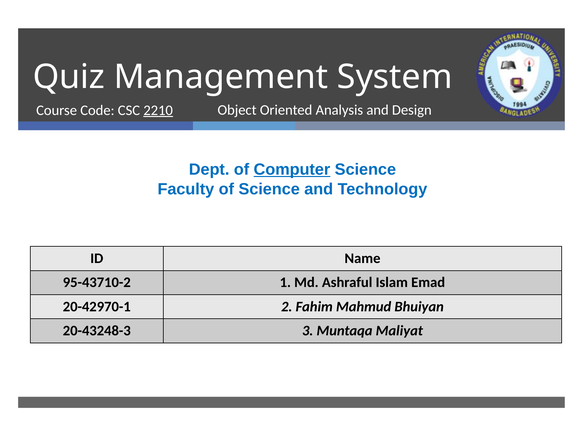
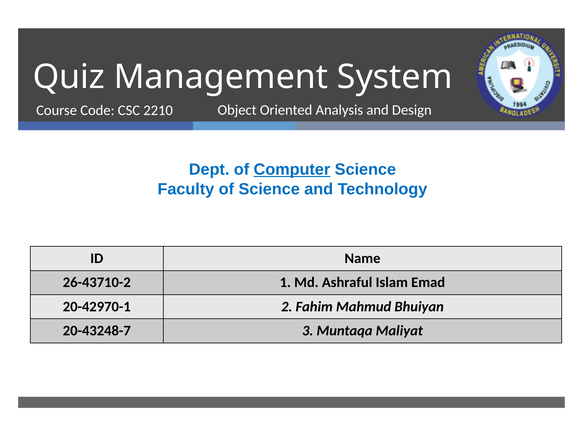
2210 underline: present -> none
95-43710-2: 95-43710-2 -> 26-43710-2
20-43248-3: 20-43248-3 -> 20-43248-7
